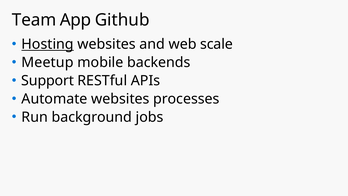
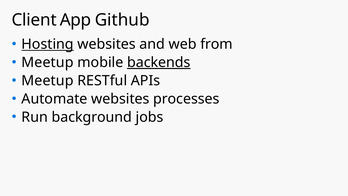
Team: Team -> Client
scale: scale -> from
backends underline: none -> present
Support at (48, 81): Support -> Meetup
